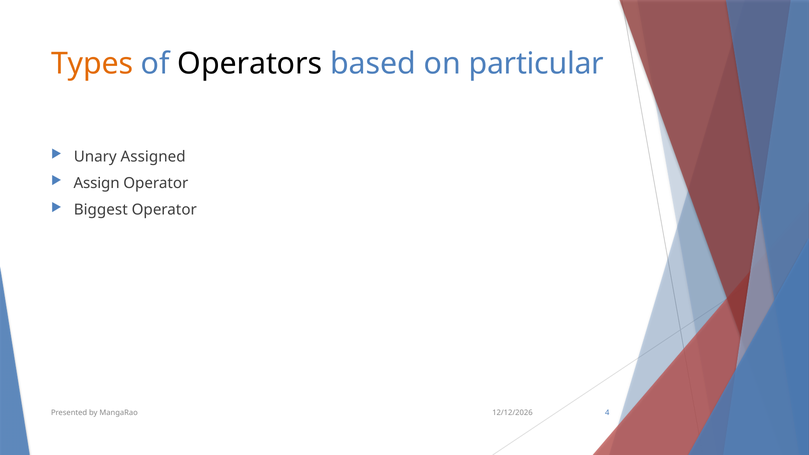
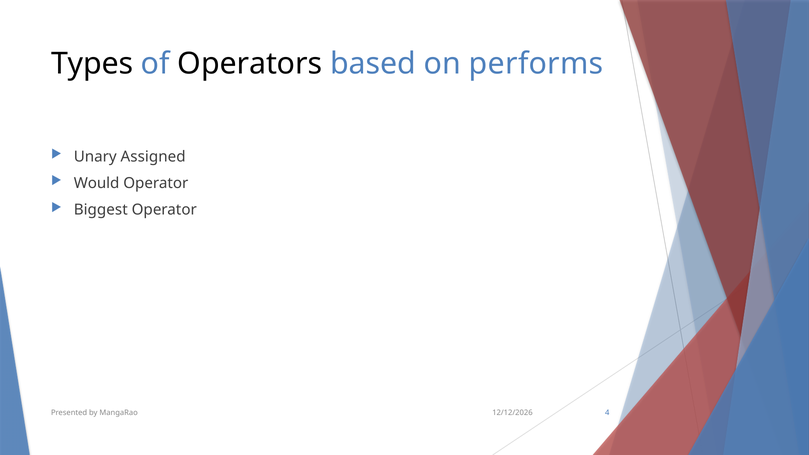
Types colour: orange -> black
particular: particular -> performs
Assign: Assign -> Would
